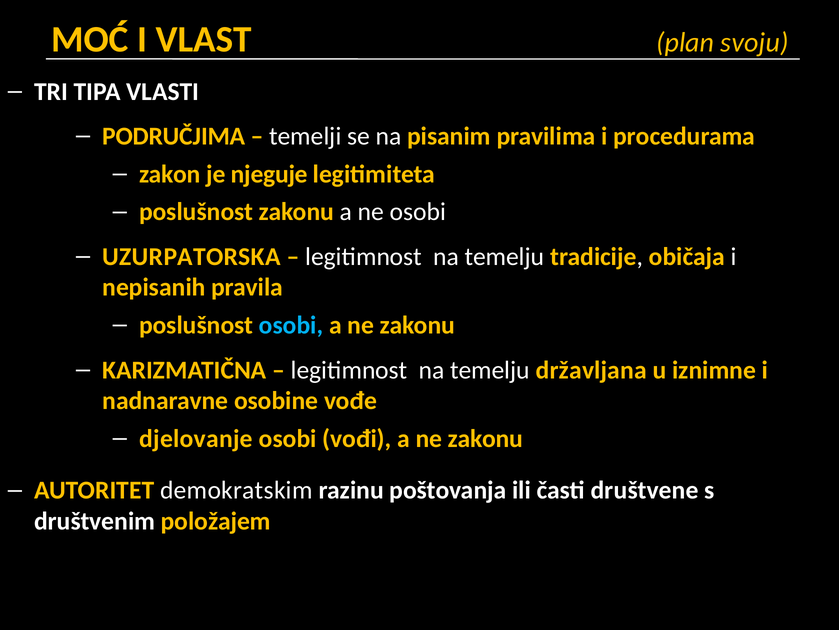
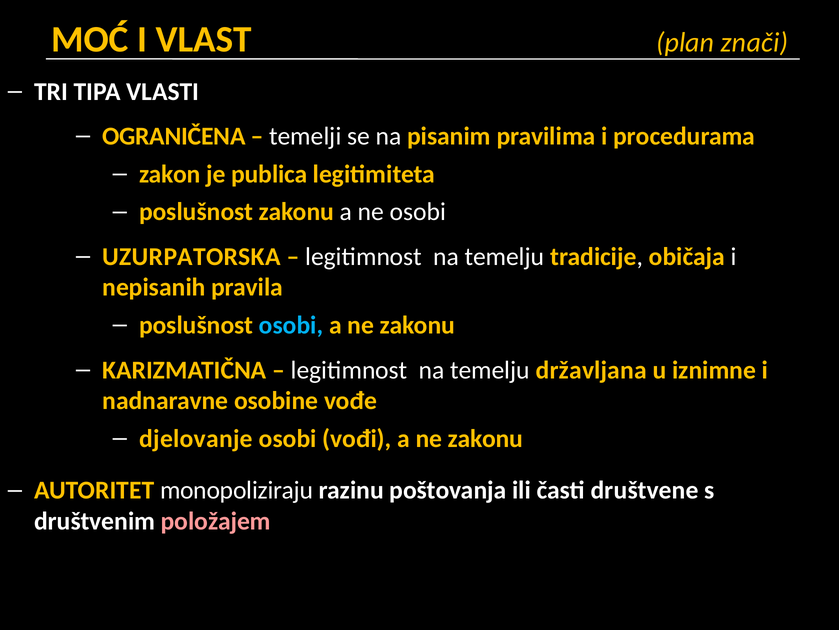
svoju: svoju -> znači
PODRUČJIMA: PODRUČJIMA -> OGRANIČENA
njeguje: njeguje -> publica
demokratskim: demokratskim -> monopoliziraju
položajem colour: yellow -> pink
